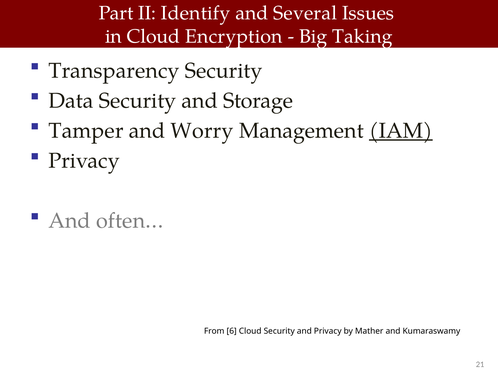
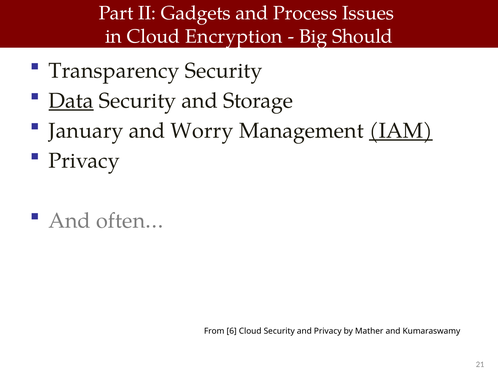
Identify: Identify -> Gadgets
Several: Several -> Process
Taking: Taking -> Should
Data underline: none -> present
Tamper: Tamper -> January
